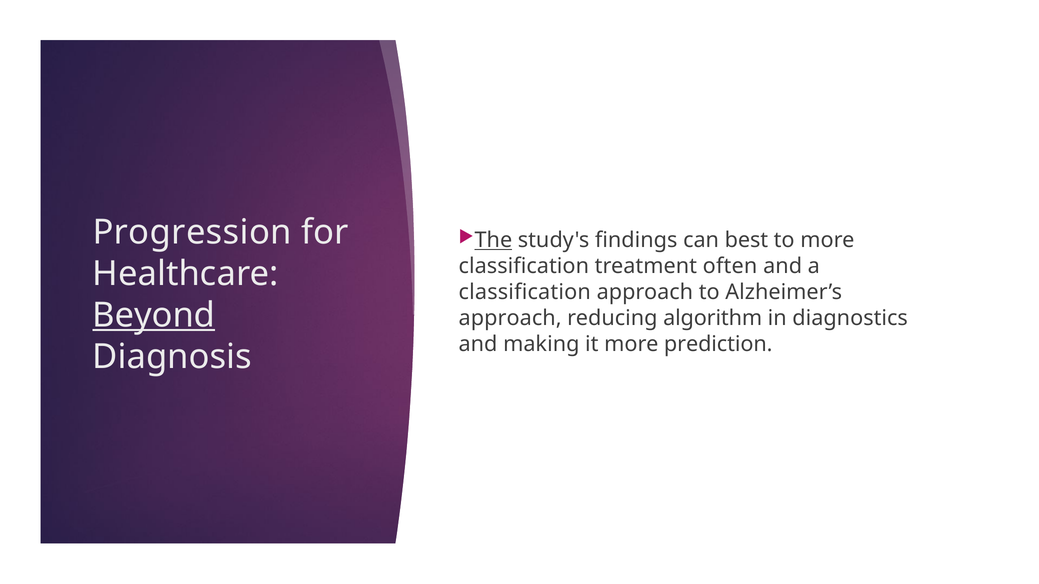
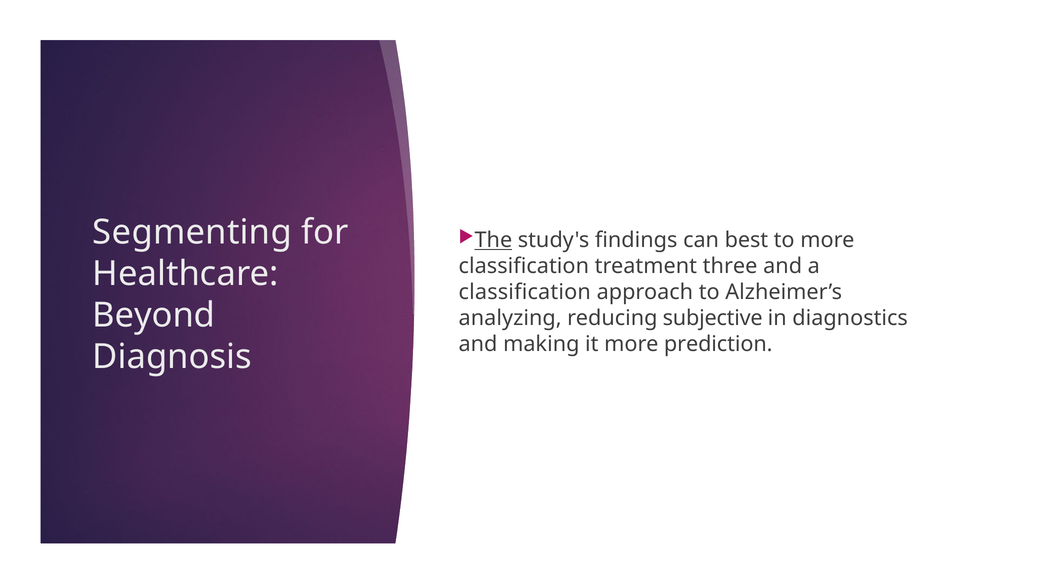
Progression: Progression -> Segmenting
often: often -> three
Beyond underline: present -> none
approach at (510, 319): approach -> analyzing
algorithm: algorithm -> subjective
